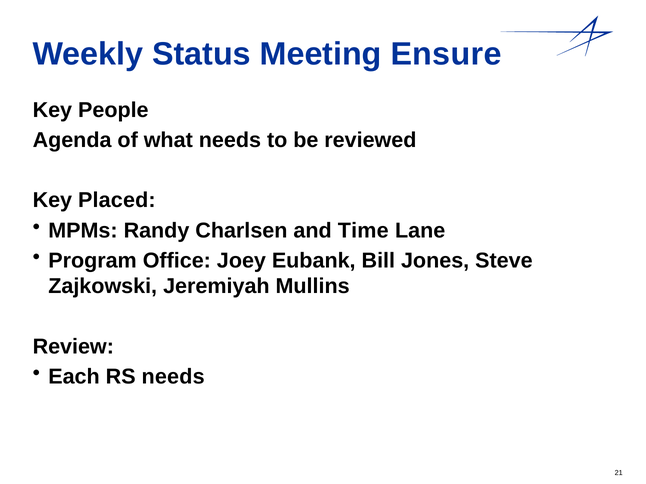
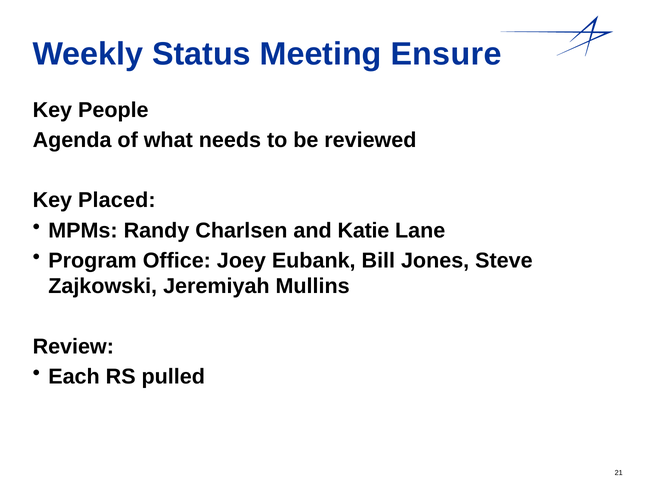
Time: Time -> Katie
RS needs: needs -> pulled
